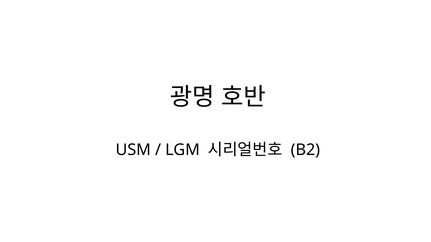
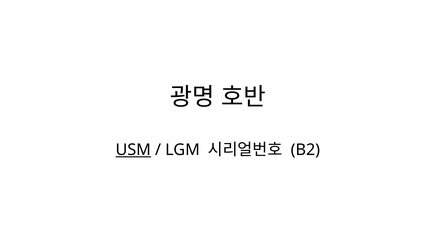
USM underline: none -> present
